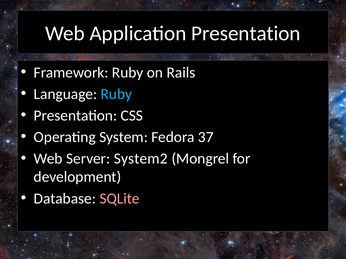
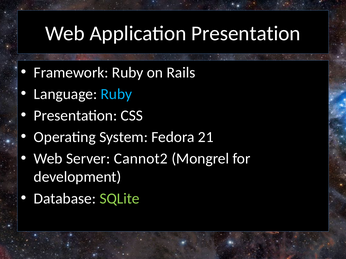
37: 37 -> 21
System2: System2 -> Cannot2
SQLite colour: pink -> light green
